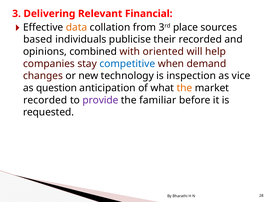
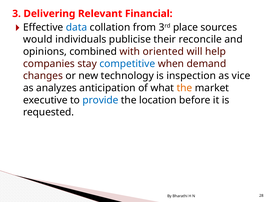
data colour: orange -> blue
based: based -> would
their recorded: recorded -> reconcile
question: question -> analyzes
recorded at (45, 100): recorded -> executive
provide colour: purple -> blue
familiar: familiar -> location
